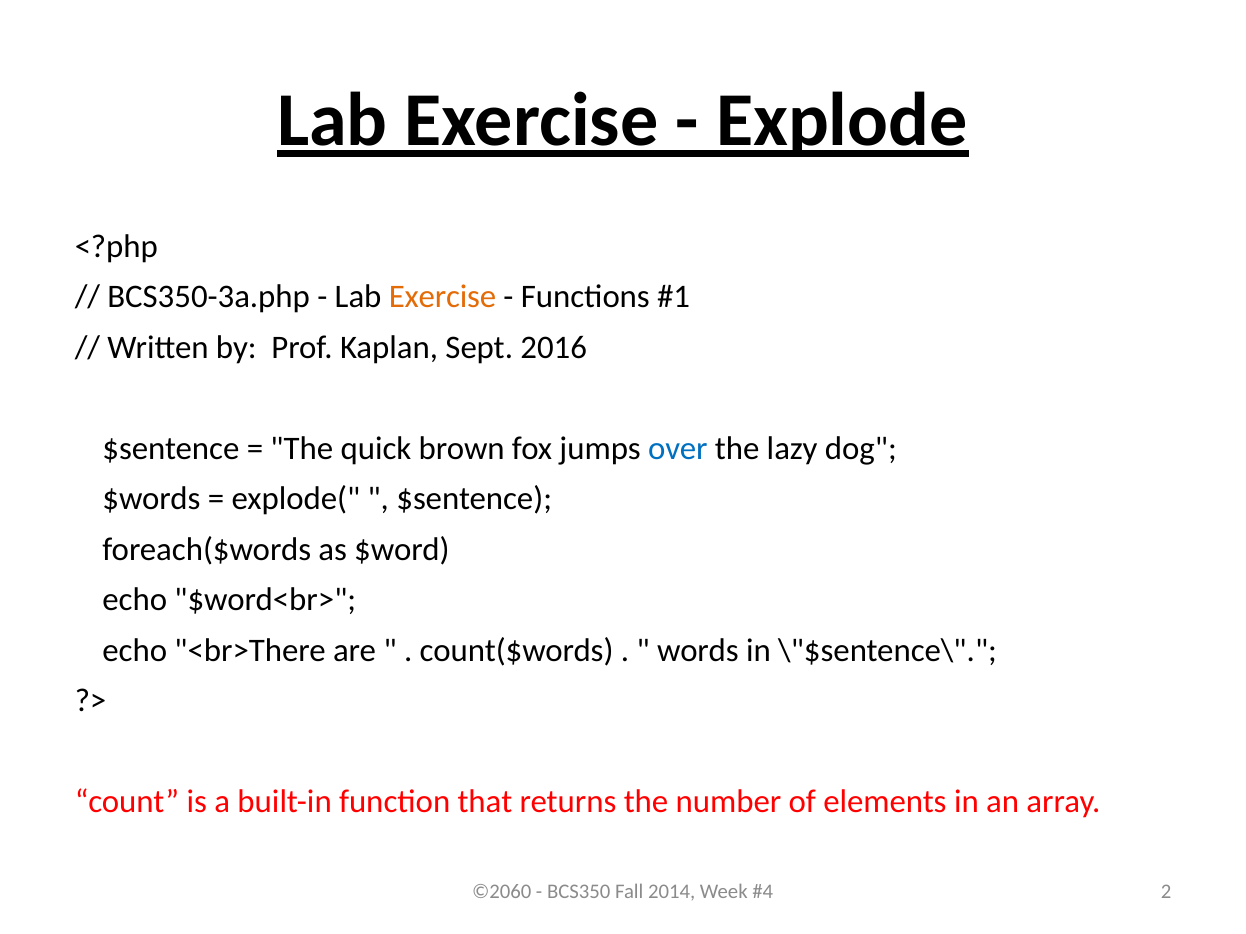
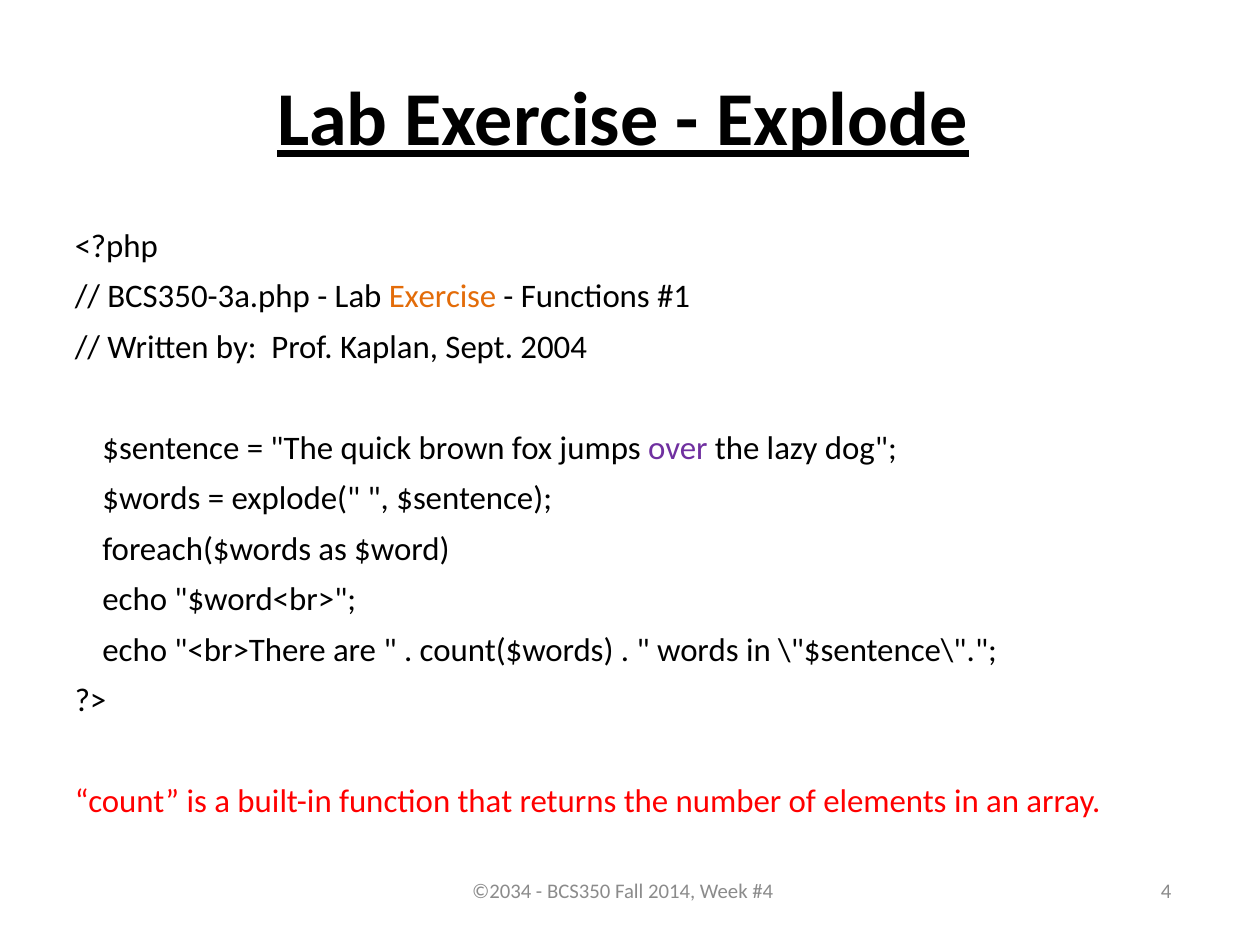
2016: 2016 -> 2004
over colour: blue -> purple
©2060: ©2060 -> ©2034
2: 2 -> 4
